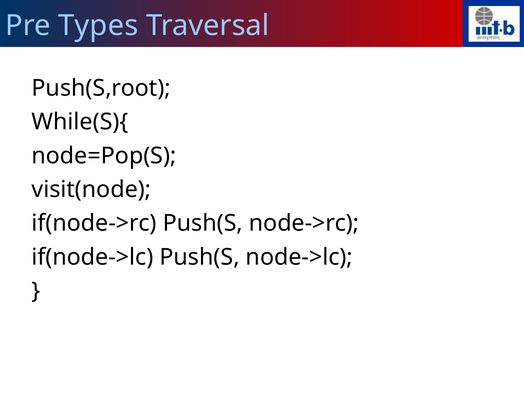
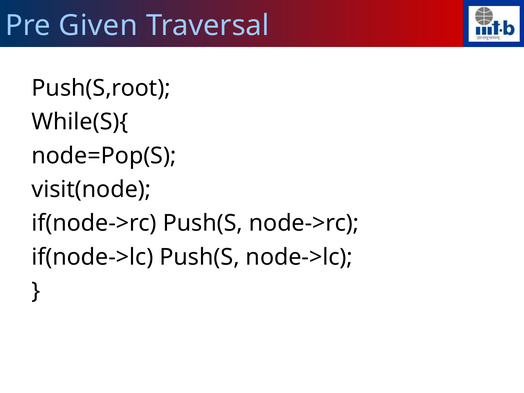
Types: Types -> Given
